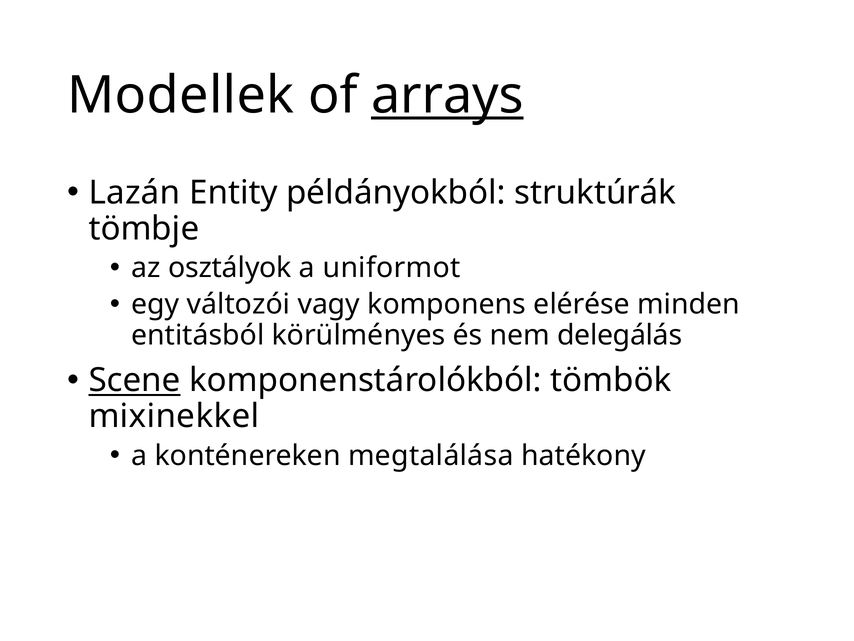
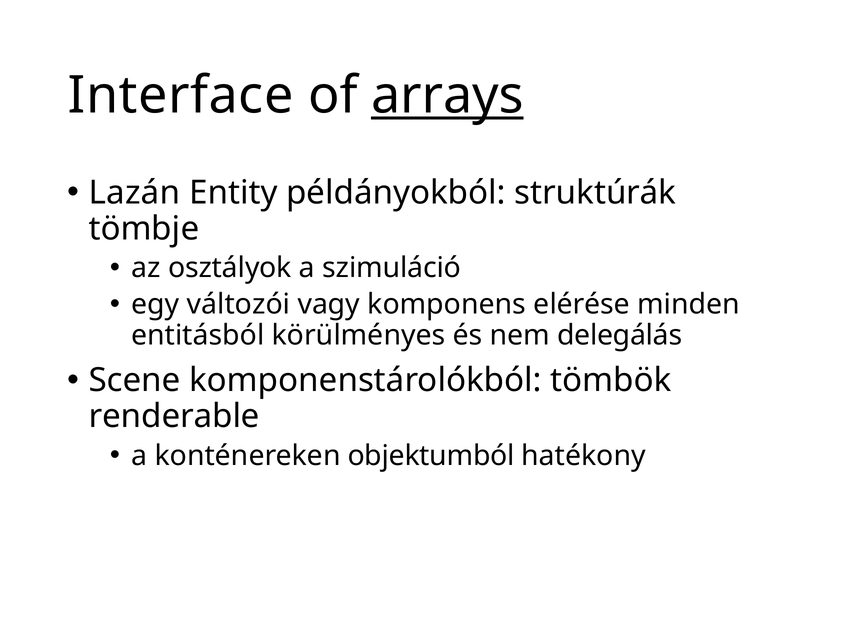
Modellek: Modellek -> Interface
uniformot: uniformot -> szimuláció
Scene underline: present -> none
mixinekkel: mixinekkel -> renderable
megtalálása: megtalálása -> objektumból
